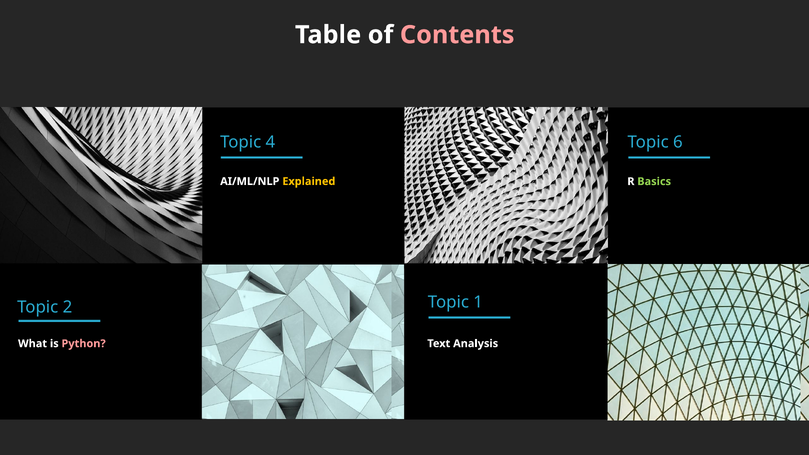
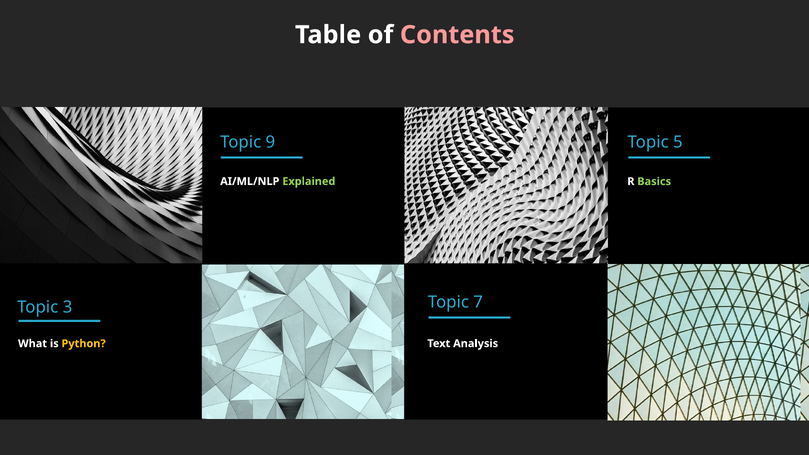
4: 4 -> 9
6: 6 -> 5
Explained colour: yellow -> light green
1: 1 -> 7
2: 2 -> 3
Python colour: pink -> yellow
